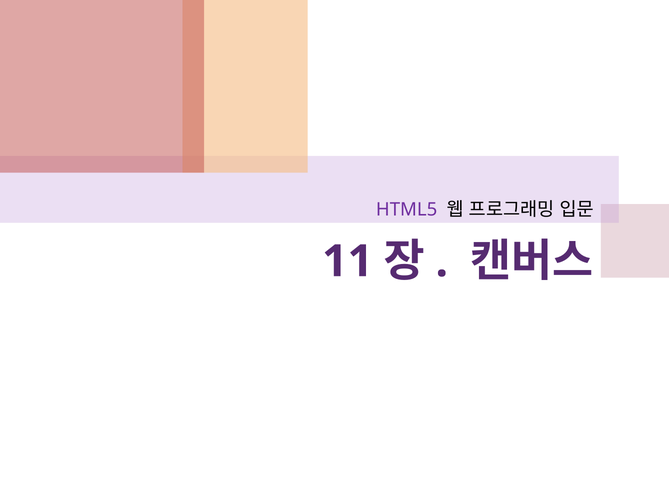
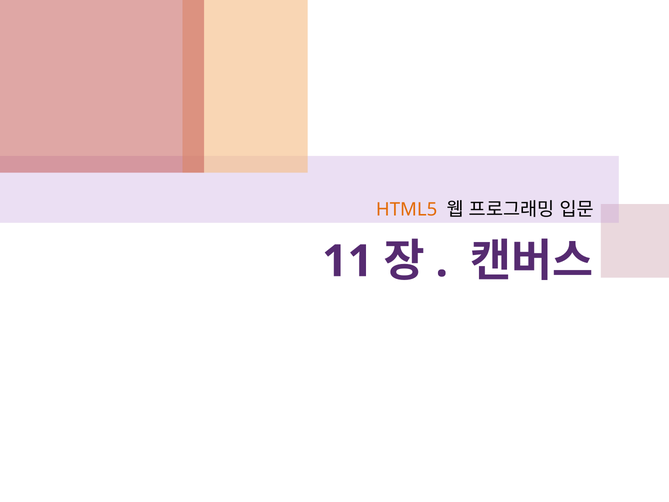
HTML5 colour: purple -> orange
